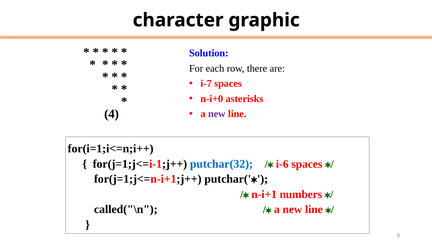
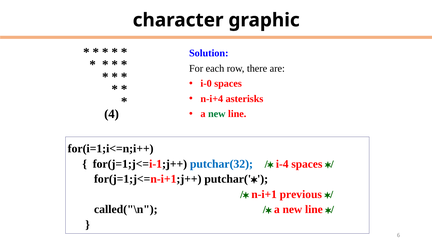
i-7: i-7 -> i-0
n-i+0: n-i+0 -> n-i+4
new at (217, 114) colour: purple -> green
i-6: i-6 -> i-4
numbers: numbers -> previous
